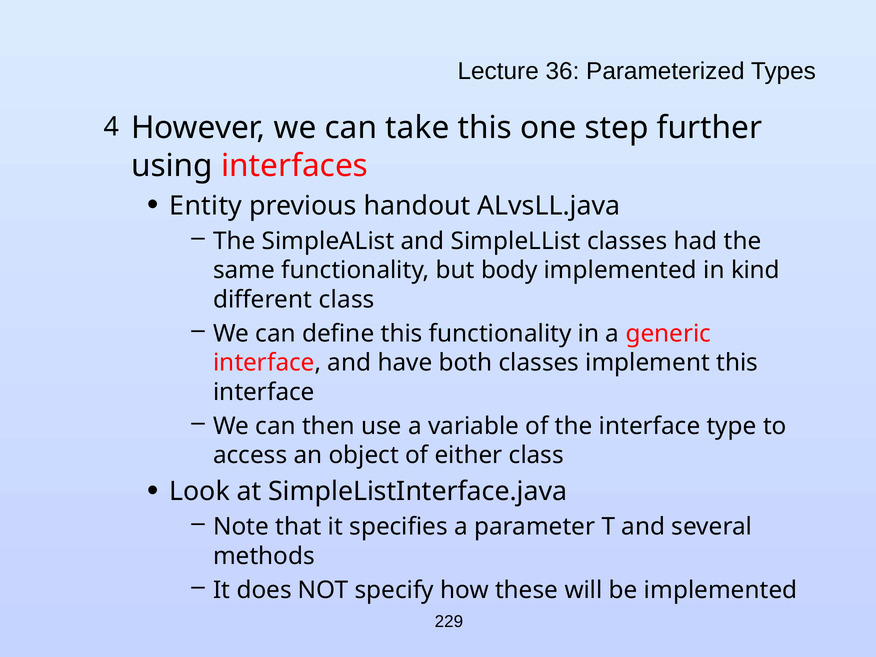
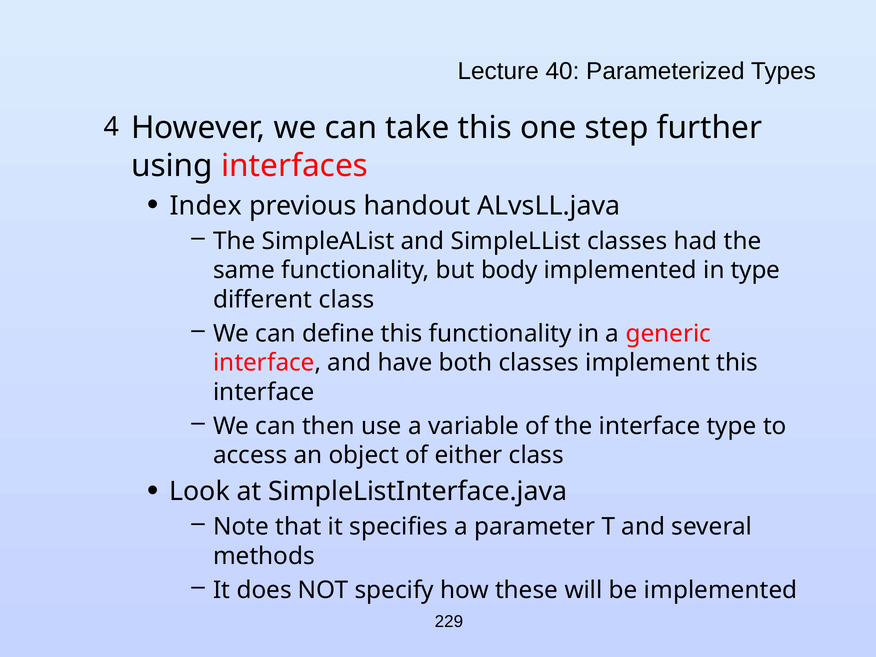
36: 36 -> 40
Entity: Entity -> Index
in kind: kind -> type
